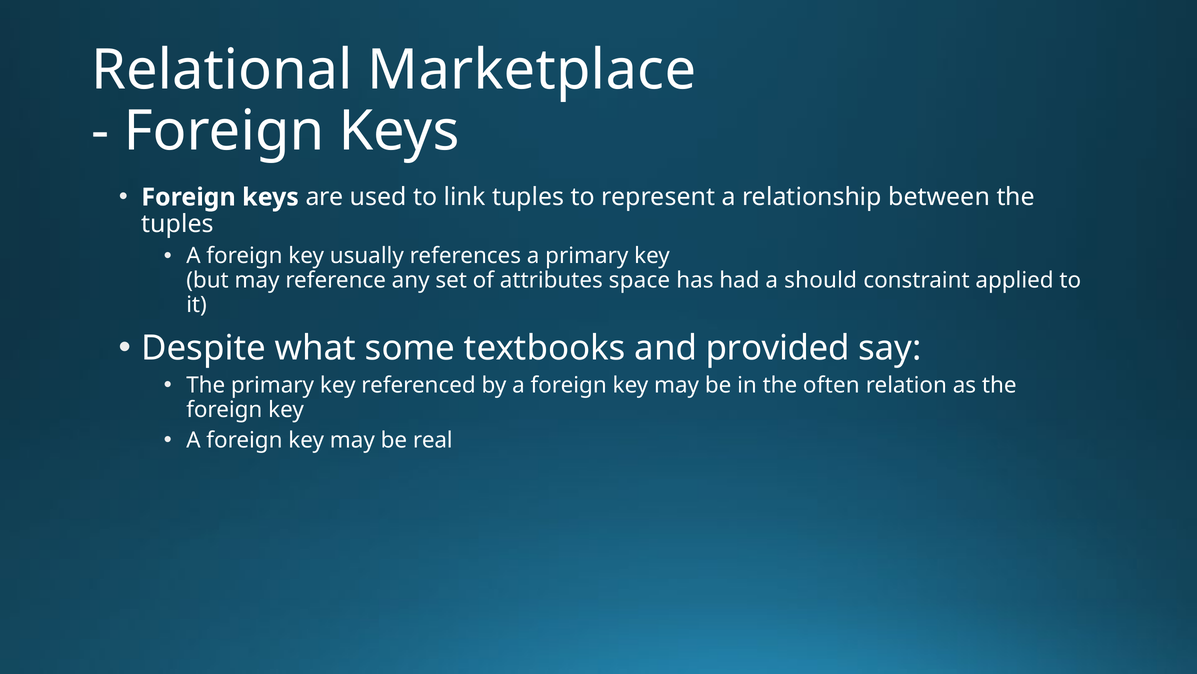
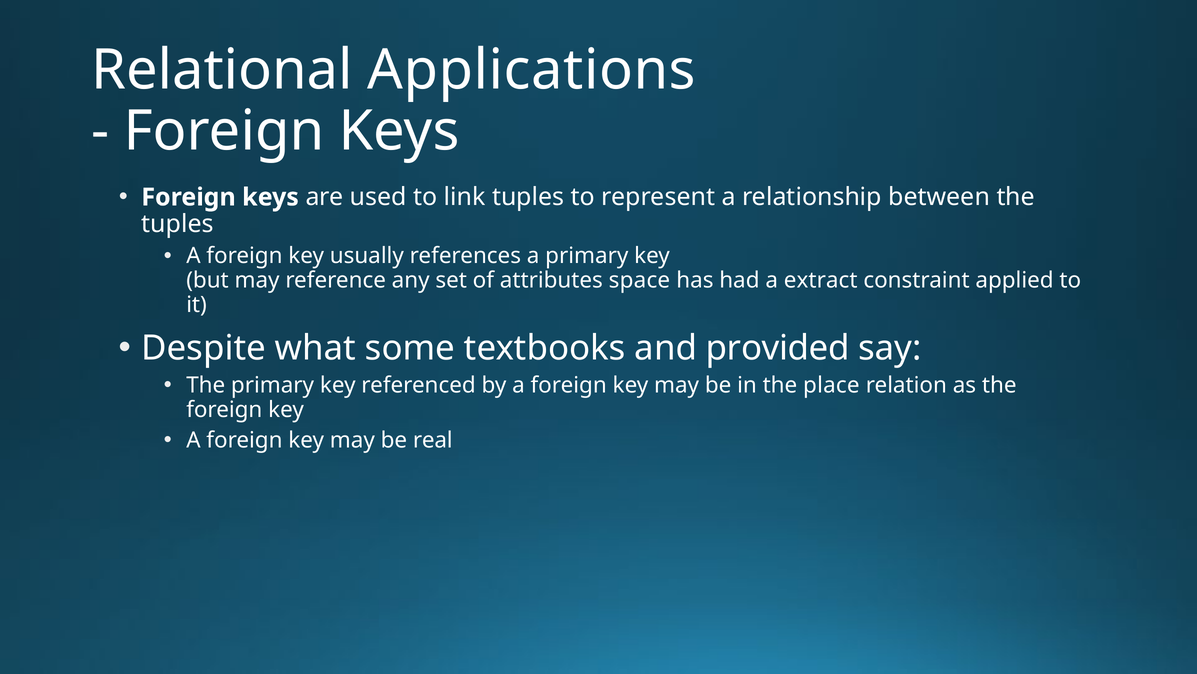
Marketplace: Marketplace -> Applications
should: should -> extract
often: often -> place
